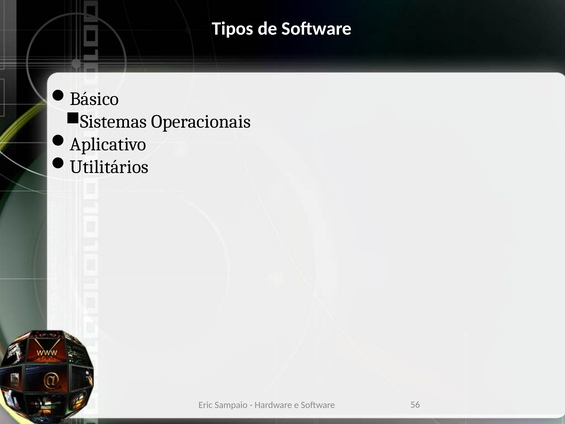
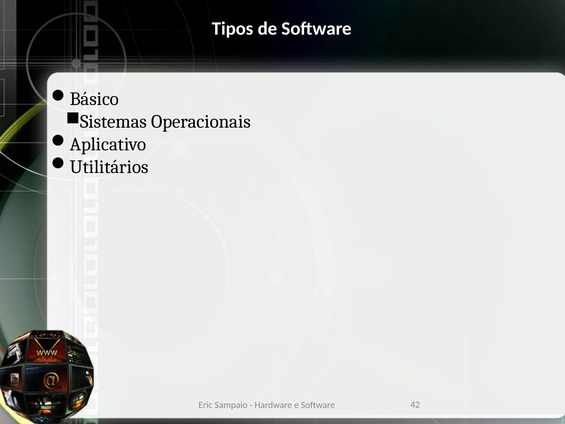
56: 56 -> 42
